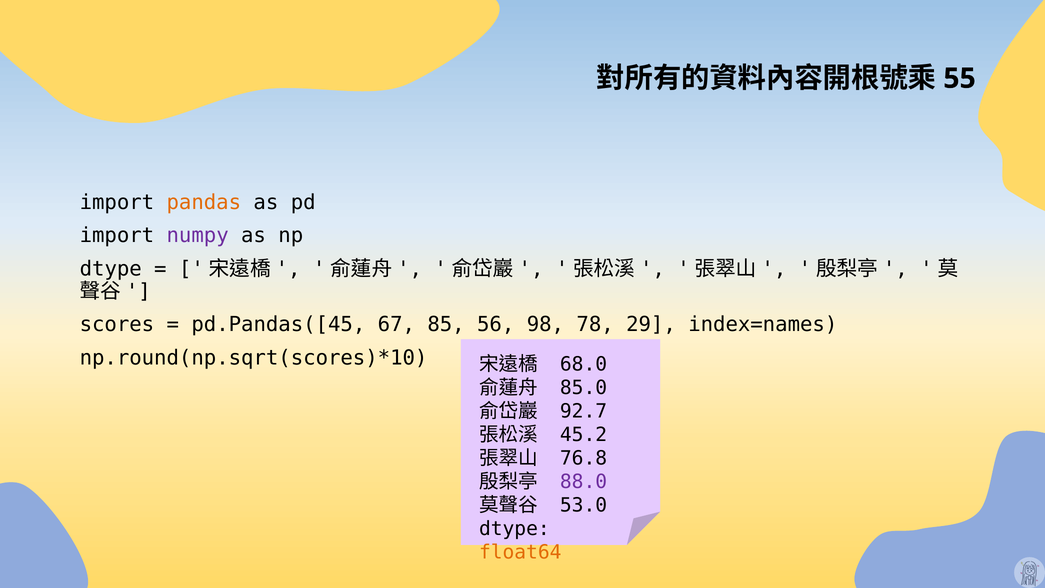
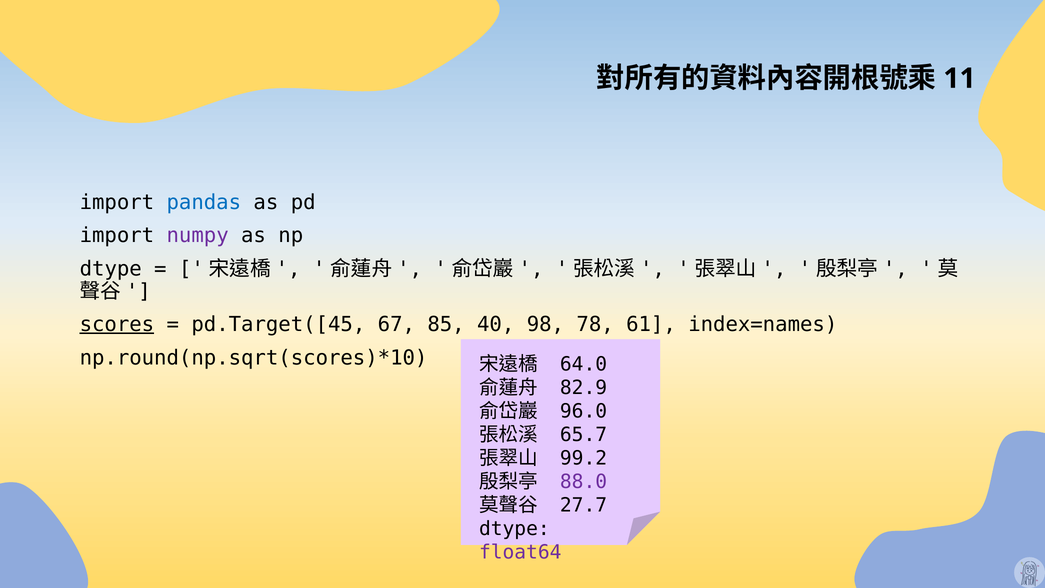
55: 55 -> 11
pandas colour: orange -> blue
scores underline: none -> present
pd.Pandas([45: pd.Pandas([45 -> pd.Target([45
56: 56 -> 40
29: 29 -> 61
68.0: 68.0 -> 64.0
85.0: 85.0 -> 82.9
92.7: 92.7 -> 96.0
45.2: 45.2 -> 65.7
76.8: 76.8 -> 99.2
53.0: 53.0 -> 27.7
float64 colour: orange -> purple
